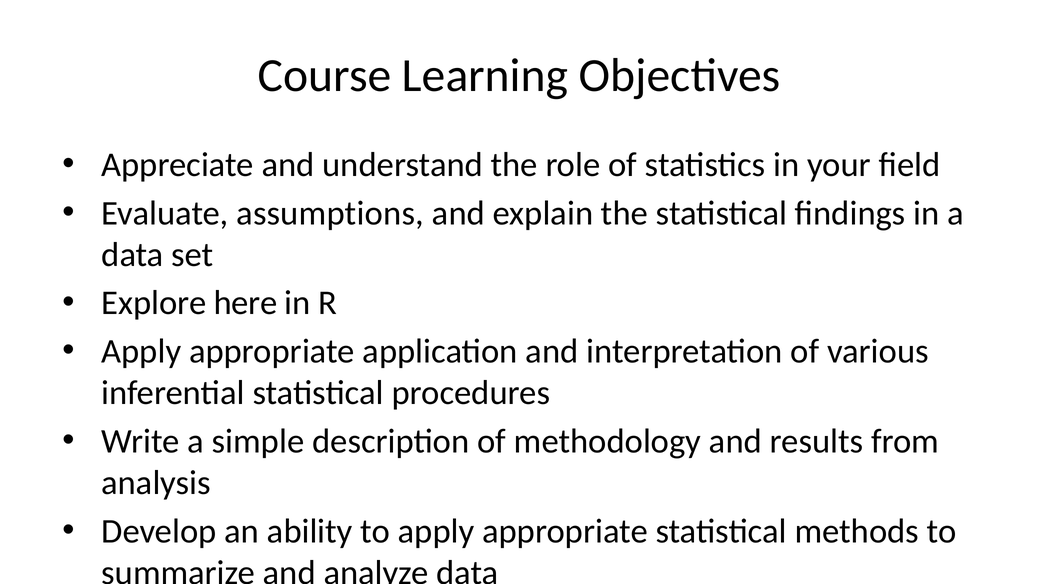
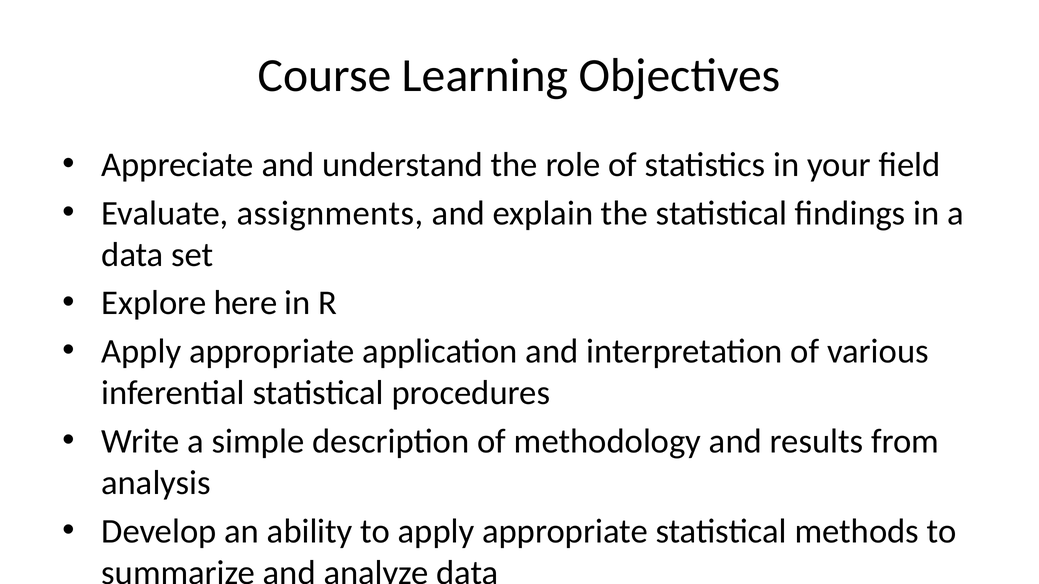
assumptions: assumptions -> assignments
